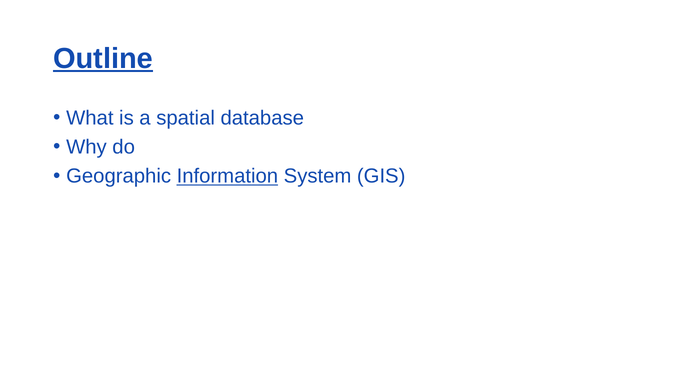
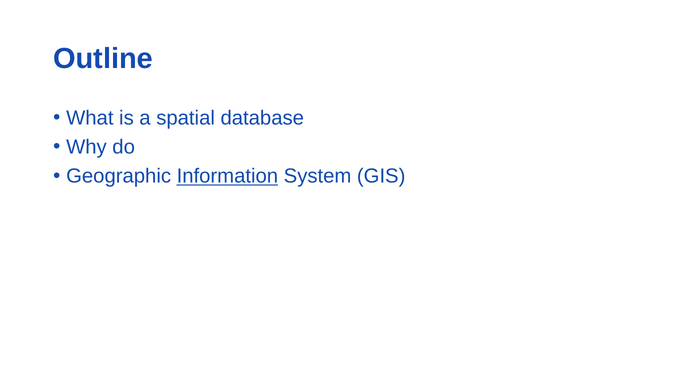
Outline underline: present -> none
